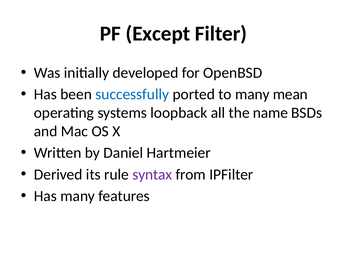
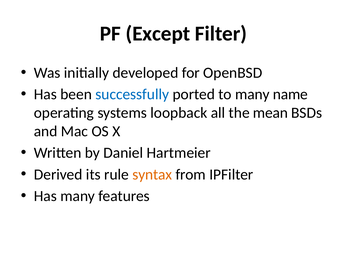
mean: mean -> name
name: name -> mean
syntax colour: purple -> orange
